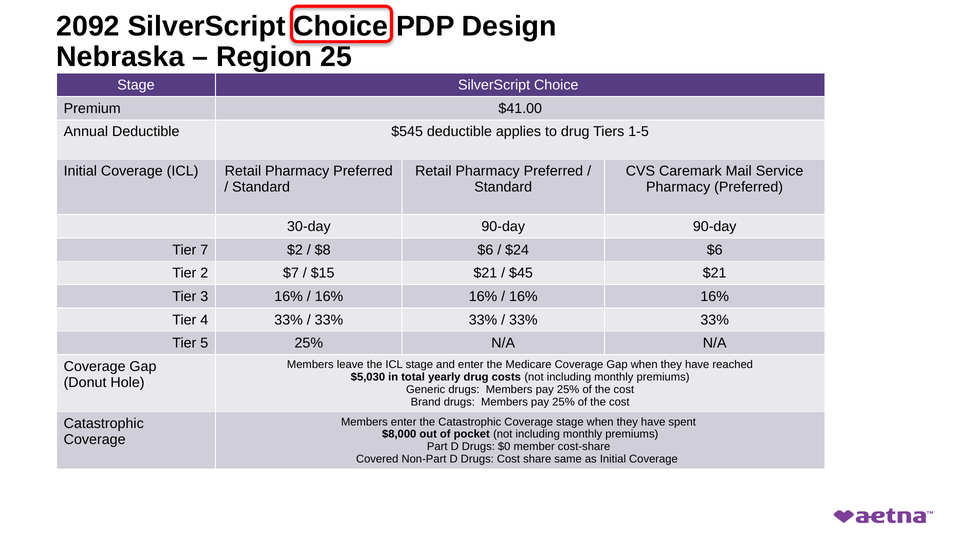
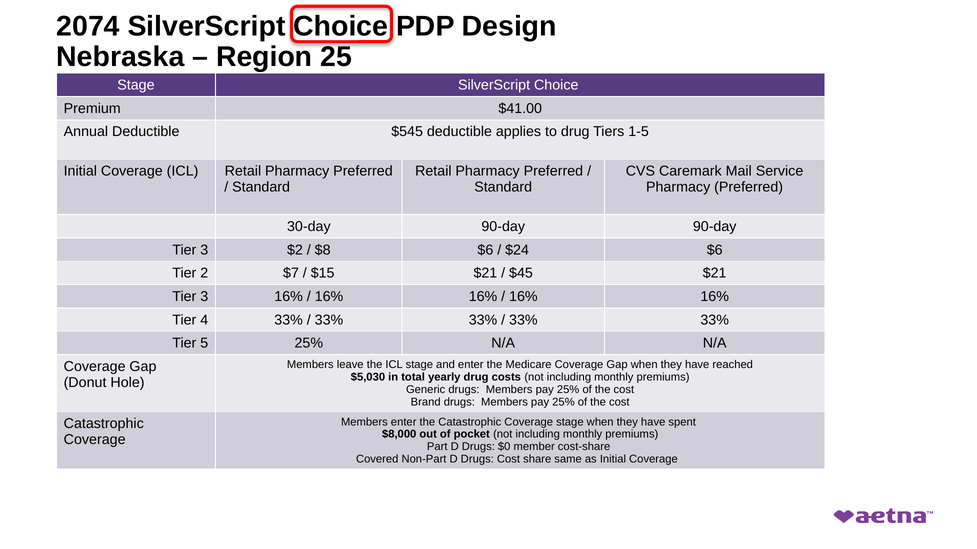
2092: 2092 -> 2074
7 at (204, 250): 7 -> 3
